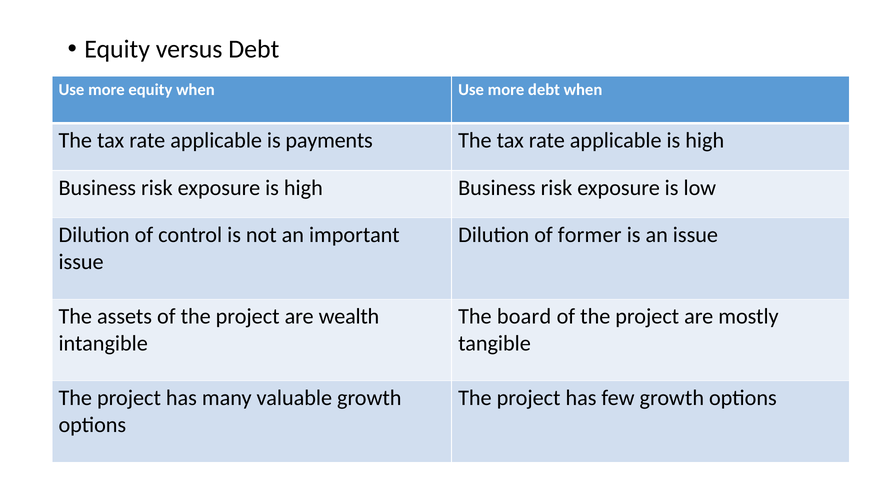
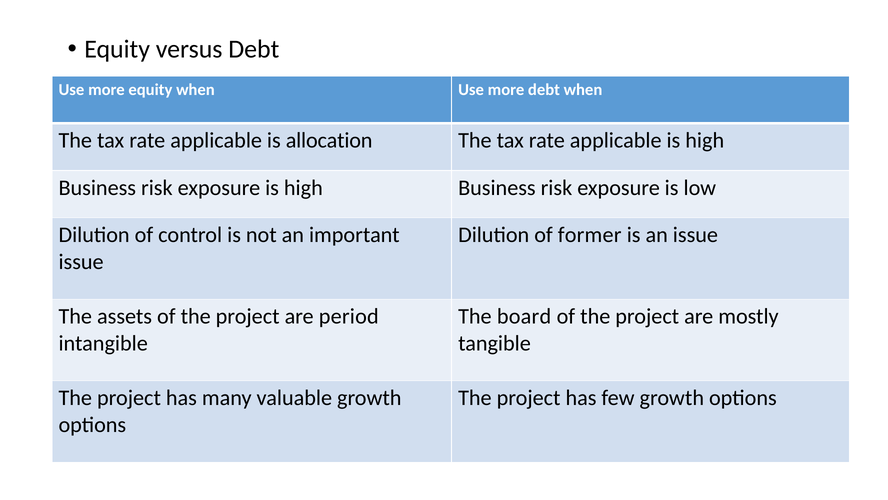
payments: payments -> allocation
wealth: wealth -> period
